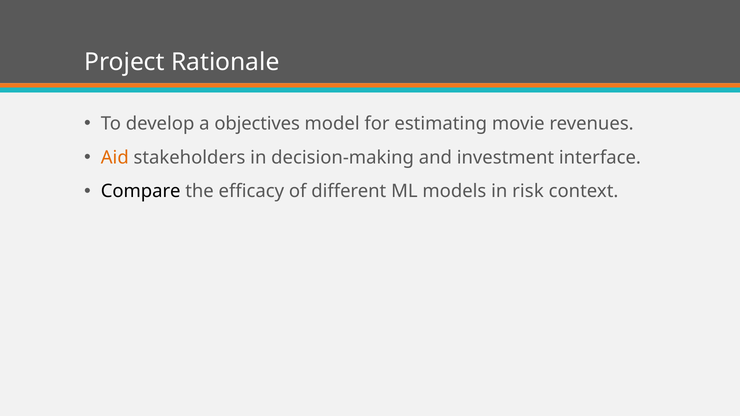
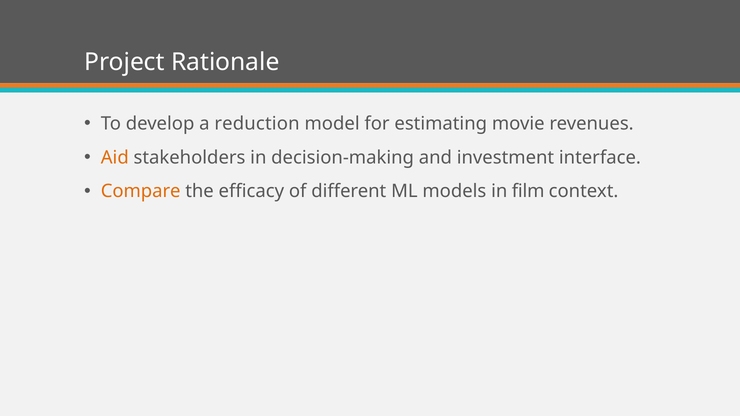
objectives: objectives -> reduction
Compare colour: black -> orange
risk: risk -> film
